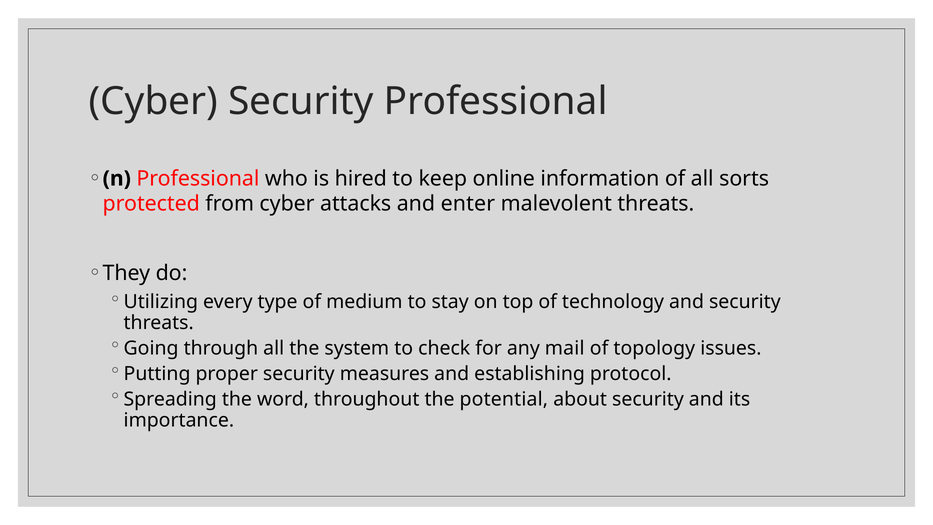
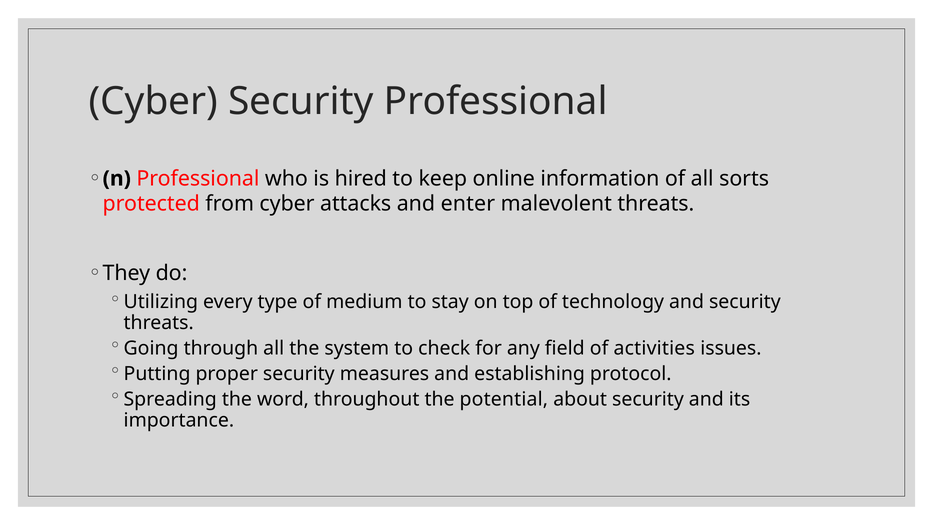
mail: mail -> field
topology: topology -> activities
